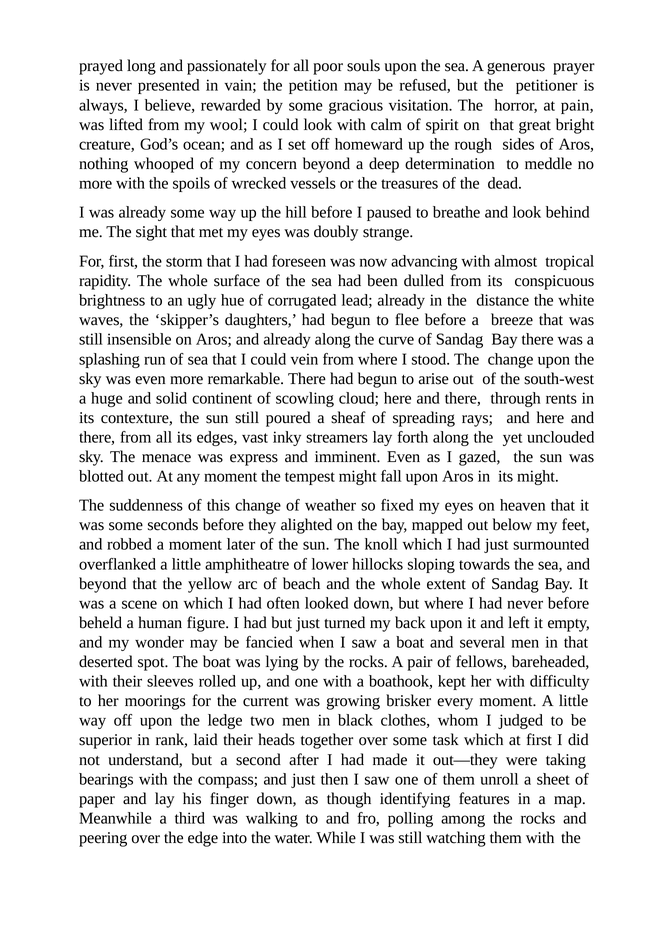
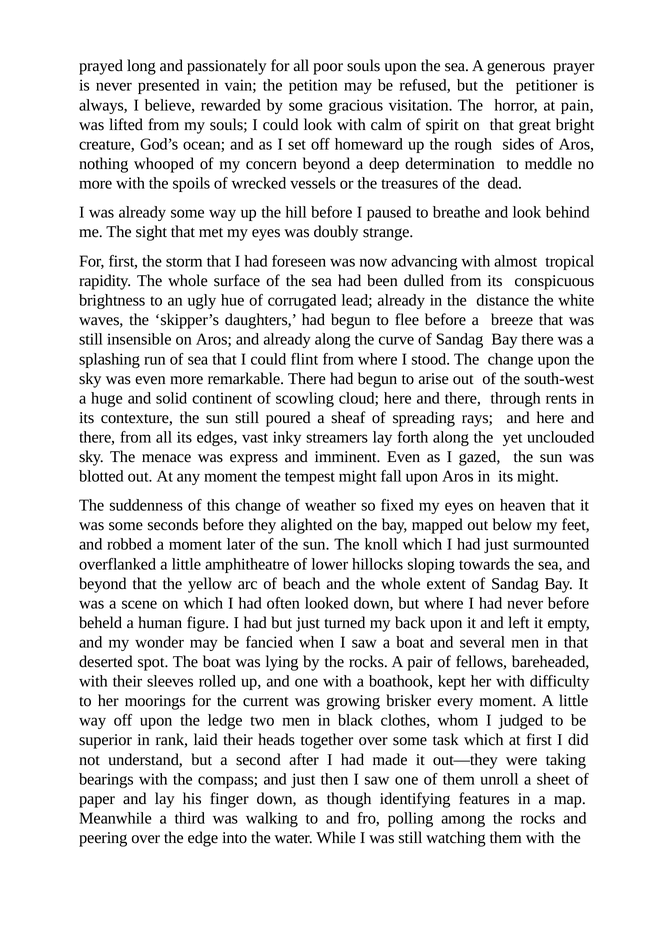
my wool: wool -> souls
vein: vein -> flint
